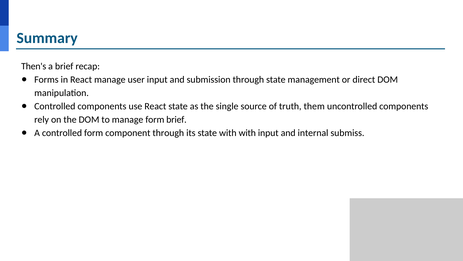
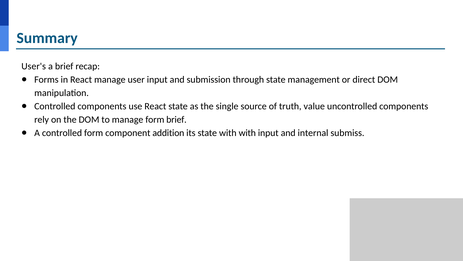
Then's: Then's -> User's
them: them -> value
component through: through -> addition
